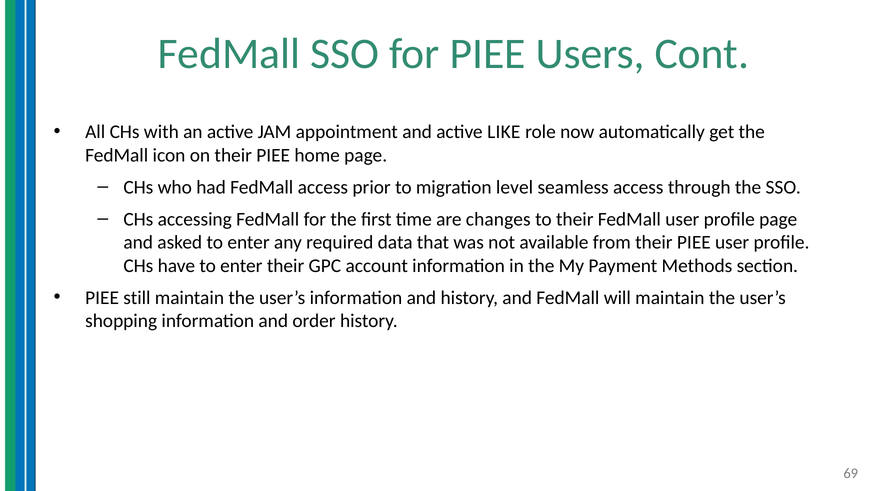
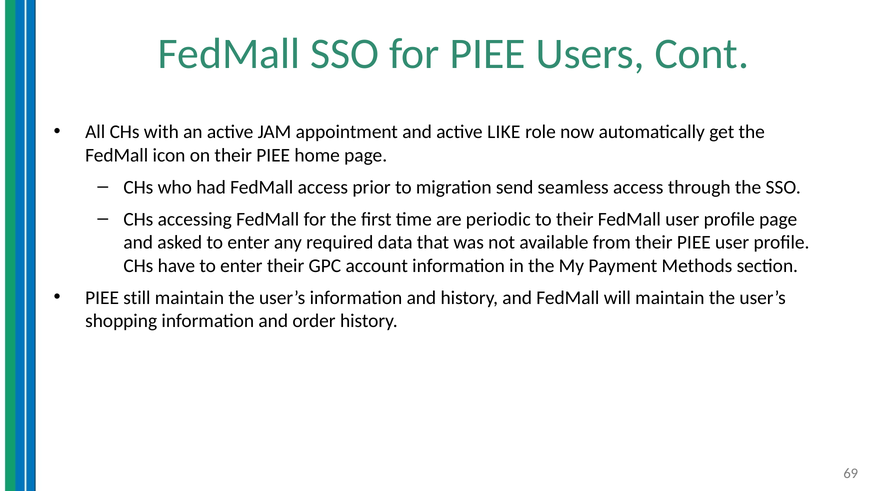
level: level -> send
changes: changes -> periodic
